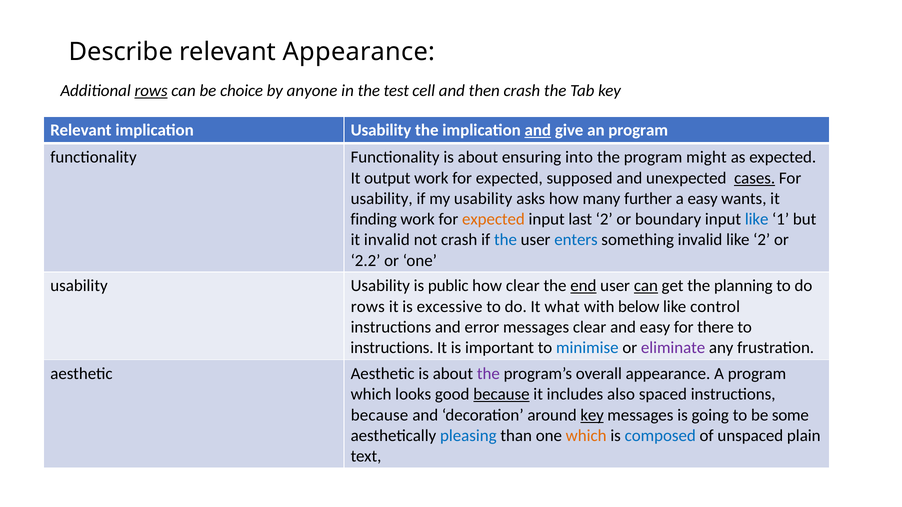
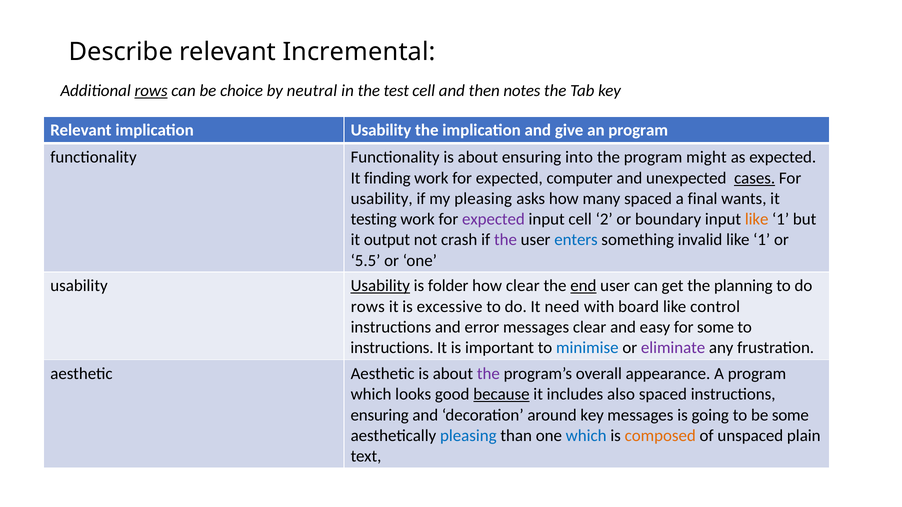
relevant Appearance: Appearance -> Incremental
anyone: anyone -> neutral
then crash: crash -> notes
and at (538, 130) underline: present -> none
output: output -> finding
supposed: supposed -> computer
my usability: usability -> pleasing
many further: further -> spaced
a easy: easy -> final
finding: finding -> testing
expected at (493, 219) colour: orange -> purple
input last: last -> cell
like at (757, 219) colour: blue -> orange
it invalid: invalid -> output
the at (505, 240) colour: blue -> purple
invalid like 2: 2 -> 1
2.2: 2.2 -> 5.5
Usability at (380, 286) underline: none -> present
public: public -> folder
can at (646, 286) underline: present -> none
what: what -> need
below: below -> board
for there: there -> some
because at (380, 415): because -> ensuring
key at (592, 415) underline: present -> none
which at (586, 436) colour: orange -> blue
composed colour: blue -> orange
